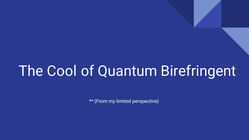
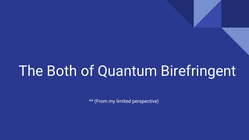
Cool: Cool -> Both
